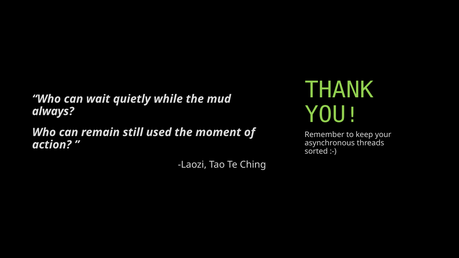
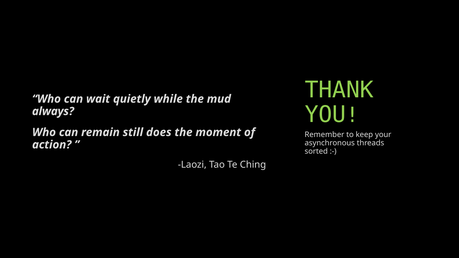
used: used -> does
